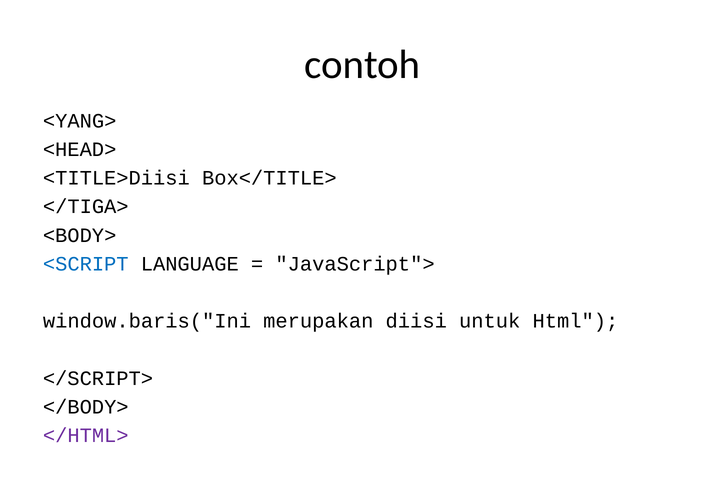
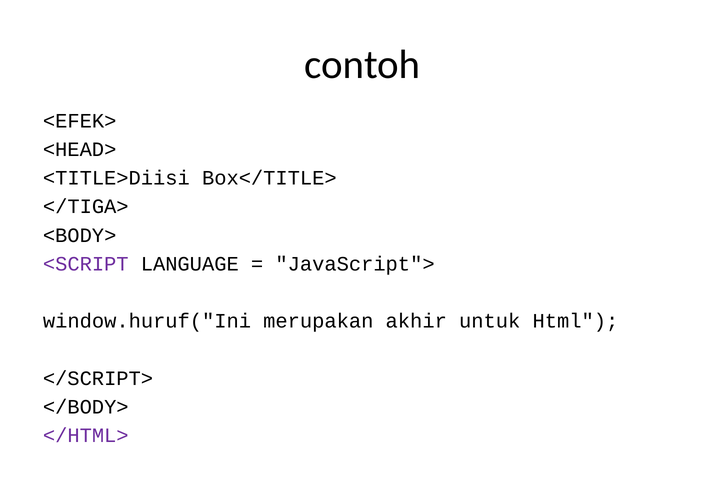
<YANG>: <YANG> -> <EFEK>
<SCRIPT colour: blue -> purple
window.baris("Ini: window.baris("Ini -> window.huruf("Ini
diisi: diisi -> akhir
